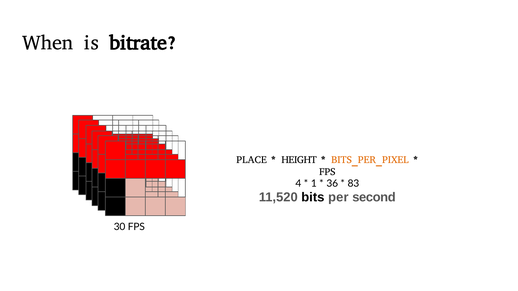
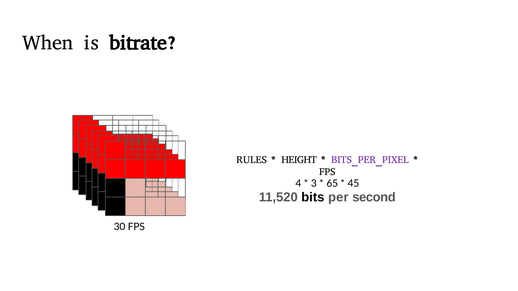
PLACE: PLACE -> RULES
BITS_PER_PIXEL colour: orange -> purple
1: 1 -> 3
36: 36 -> 65
83: 83 -> 45
